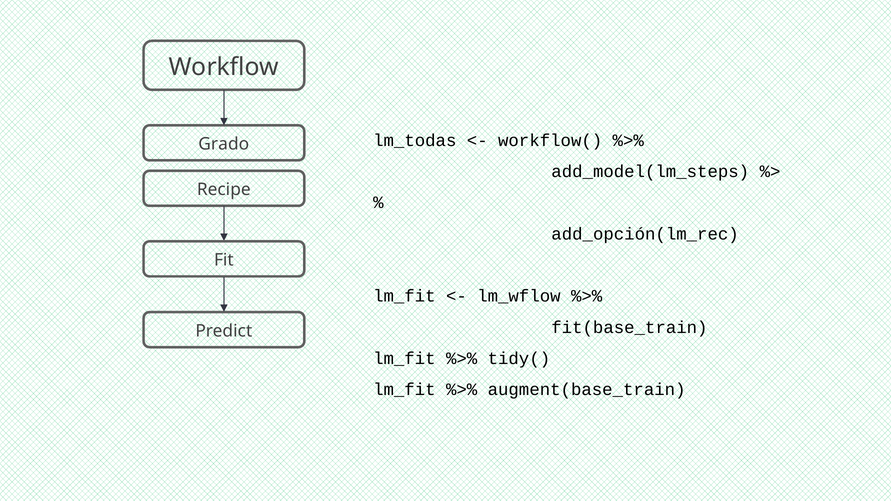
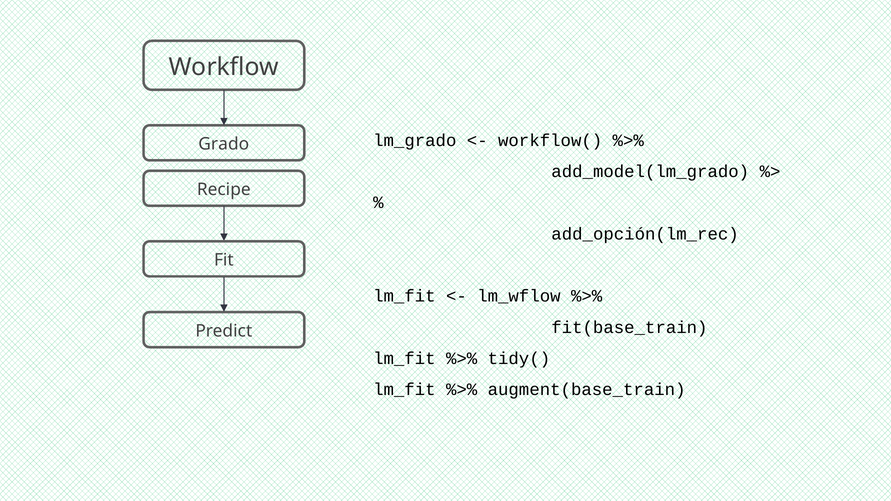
lm_todas: lm_todas -> lm_grado
add_model(lm_steps: add_model(lm_steps -> add_model(lm_grado
